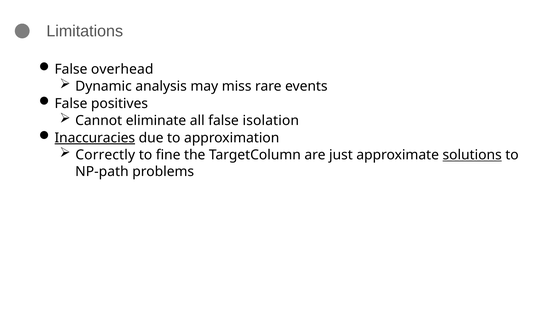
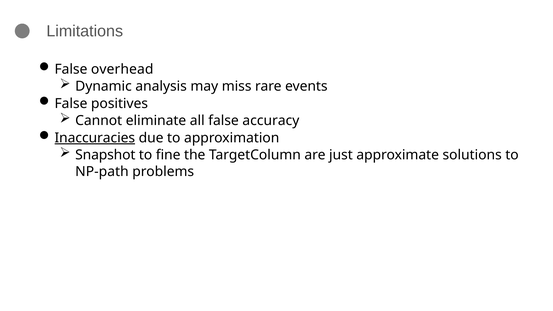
isolation: isolation -> accuracy
Correctly: Correctly -> Snapshot
solutions underline: present -> none
